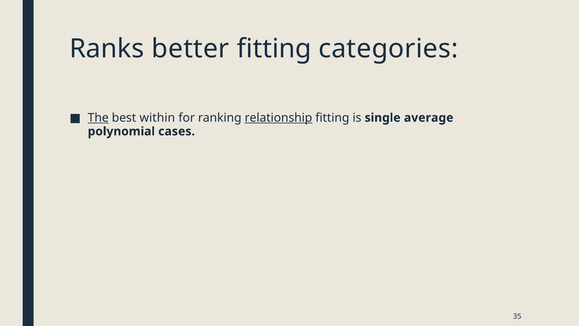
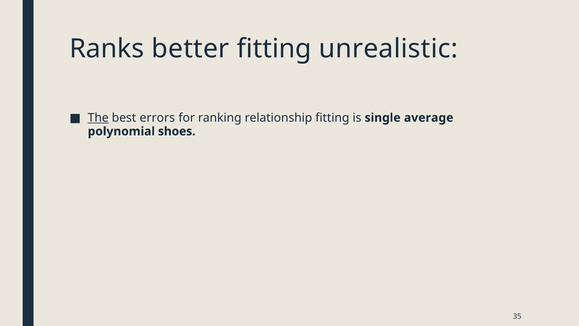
categories: categories -> unrealistic
within: within -> errors
relationship underline: present -> none
cases: cases -> shoes
